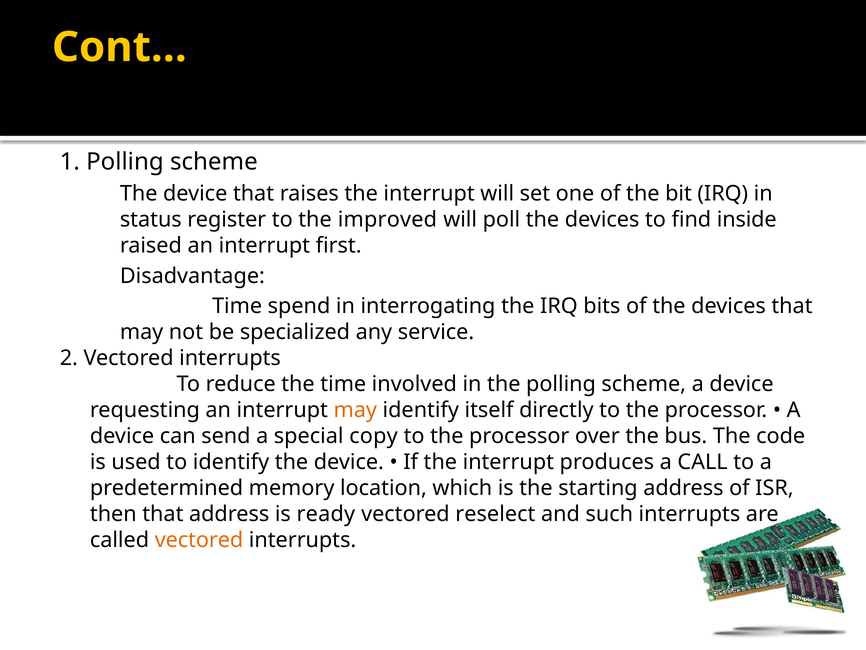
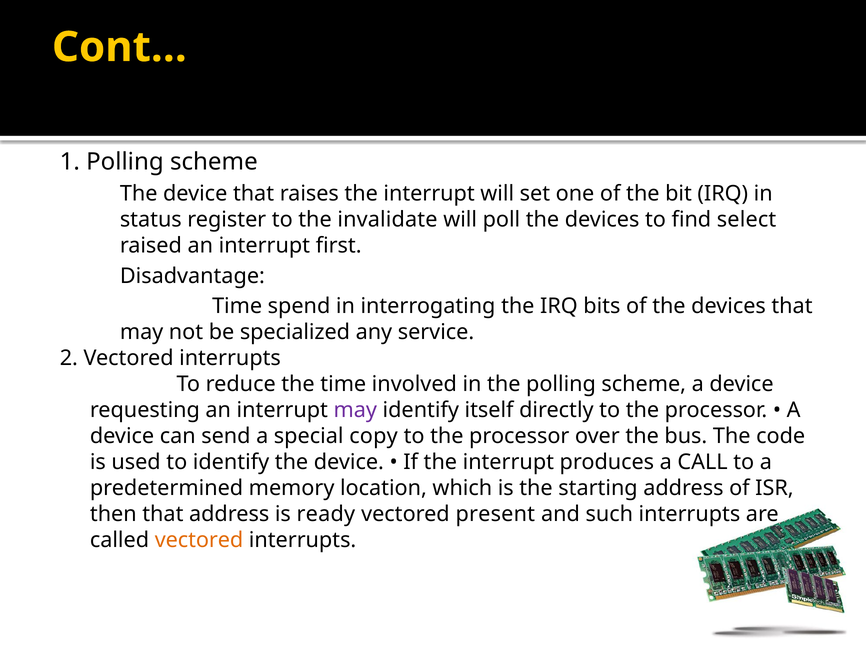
improved: improved -> invalidate
inside: inside -> select
may at (355, 410) colour: orange -> purple
reselect: reselect -> present
